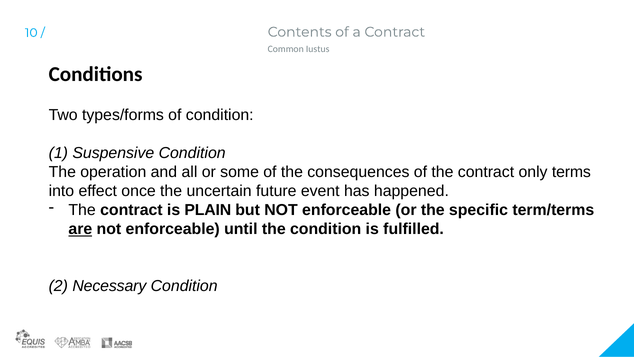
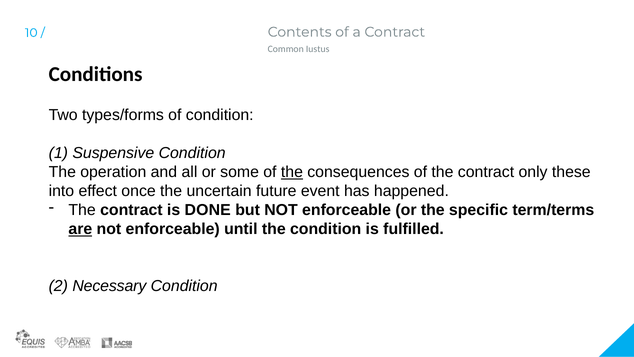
the at (292, 172) underline: none -> present
terms: terms -> these
PLAIN: PLAIN -> DONE
